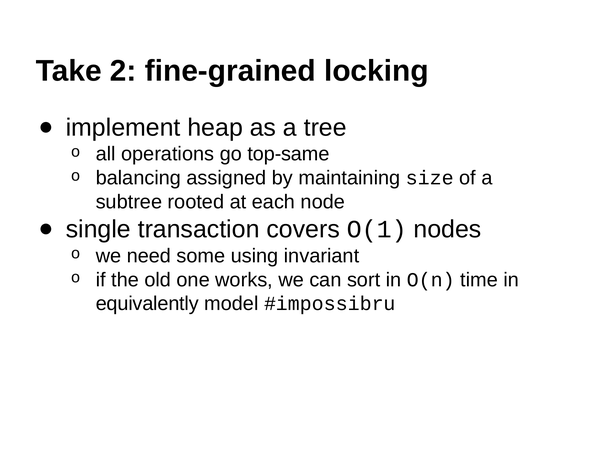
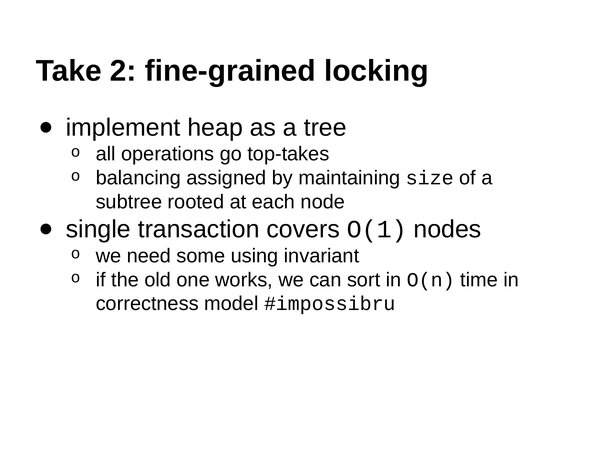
top-same: top-same -> top-takes
equivalently: equivalently -> correctness
